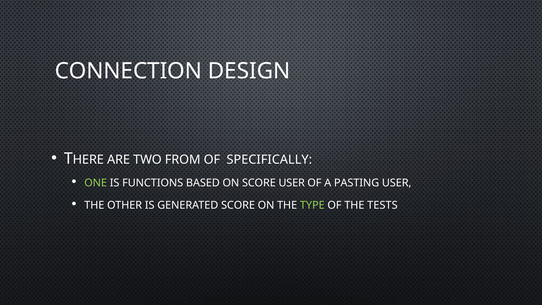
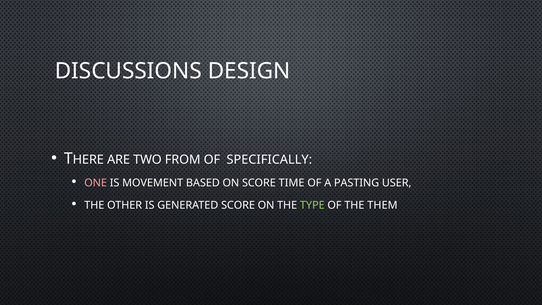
CONNECTION: CONNECTION -> DISCUSSIONS
ONE colour: light green -> pink
FUNCTIONS: FUNCTIONS -> MOVEMENT
SCORE USER: USER -> TIME
TESTS: TESTS -> THEM
